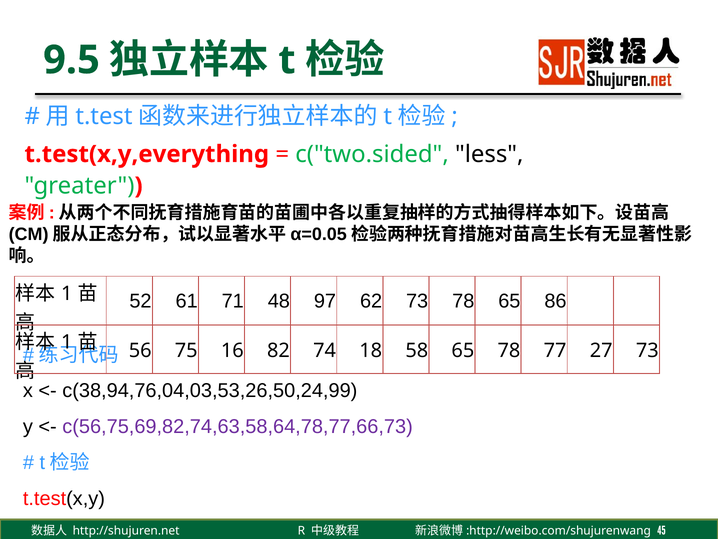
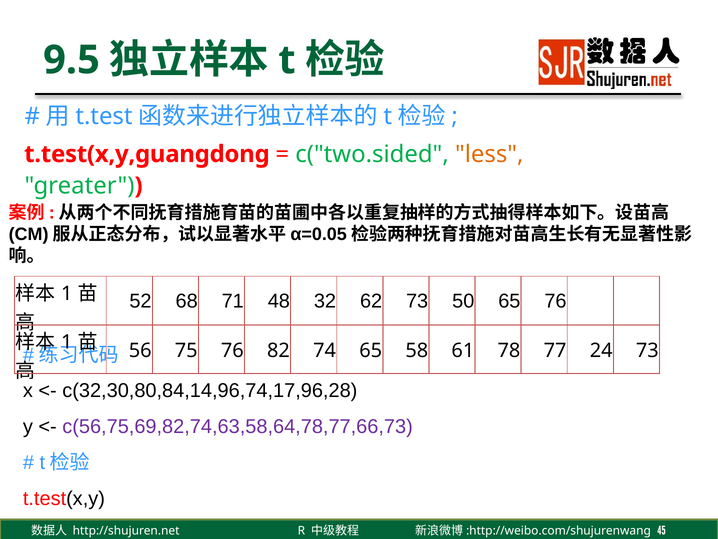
t.test(x,y,everything: t.test(x,y,everything -> t.test(x,y,guangdong
less colour: black -> orange
61: 61 -> 68
97: 97 -> 32
73 78: 78 -> 50
65 86: 86 -> 76
75 16: 16 -> 76
74 18: 18 -> 65
58 65: 65 -> 61
27: 27 -> 24
c(38,94,76,04,03,53,26,50,24,99: c(38,94,76,04,03,53,26,50,24,99 -> c(32,30,80,84,14,96,74,17,96,28
